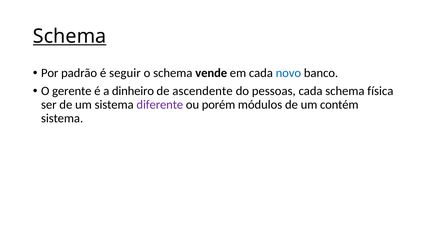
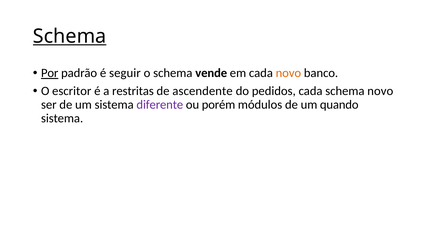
Por underline: none -> present
novo at (288, 73) colour: blue -> orange
gerente: gerente -> escritor
dinheiro: dinheiro -> restritas
pessoas: pessoas -> pedidos
schema física: física -> novo
contém: contém -> quando
